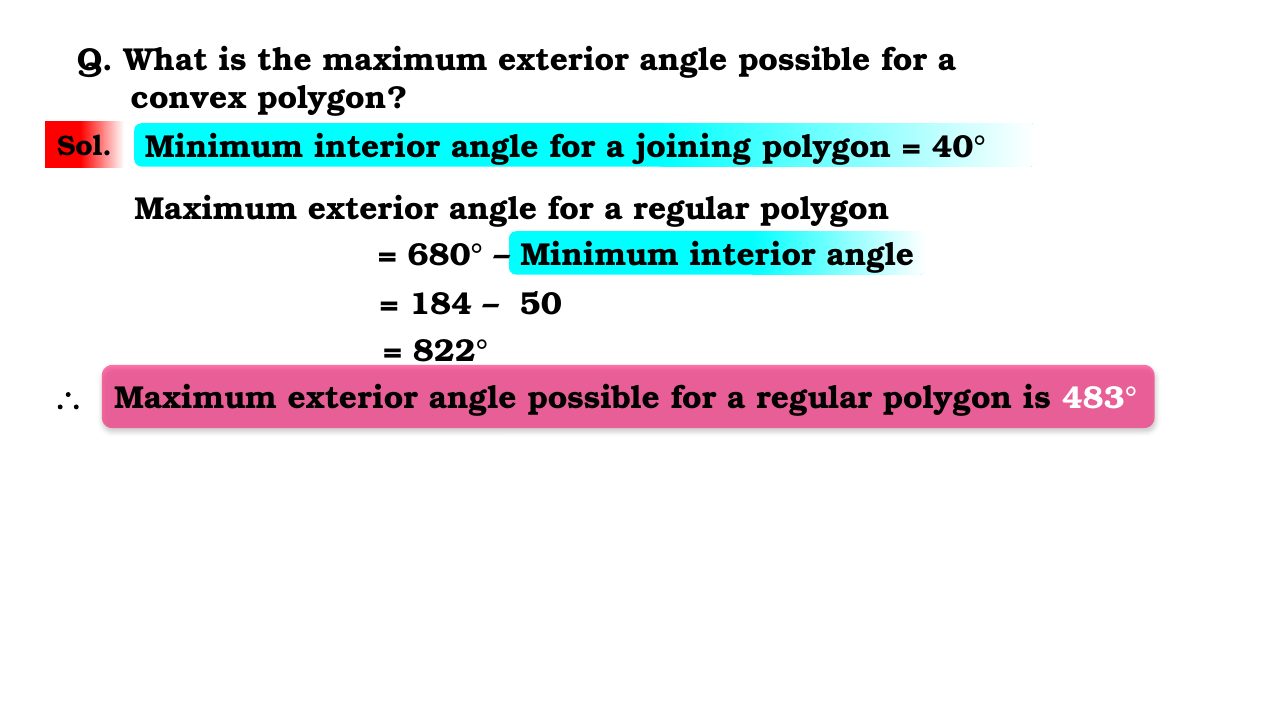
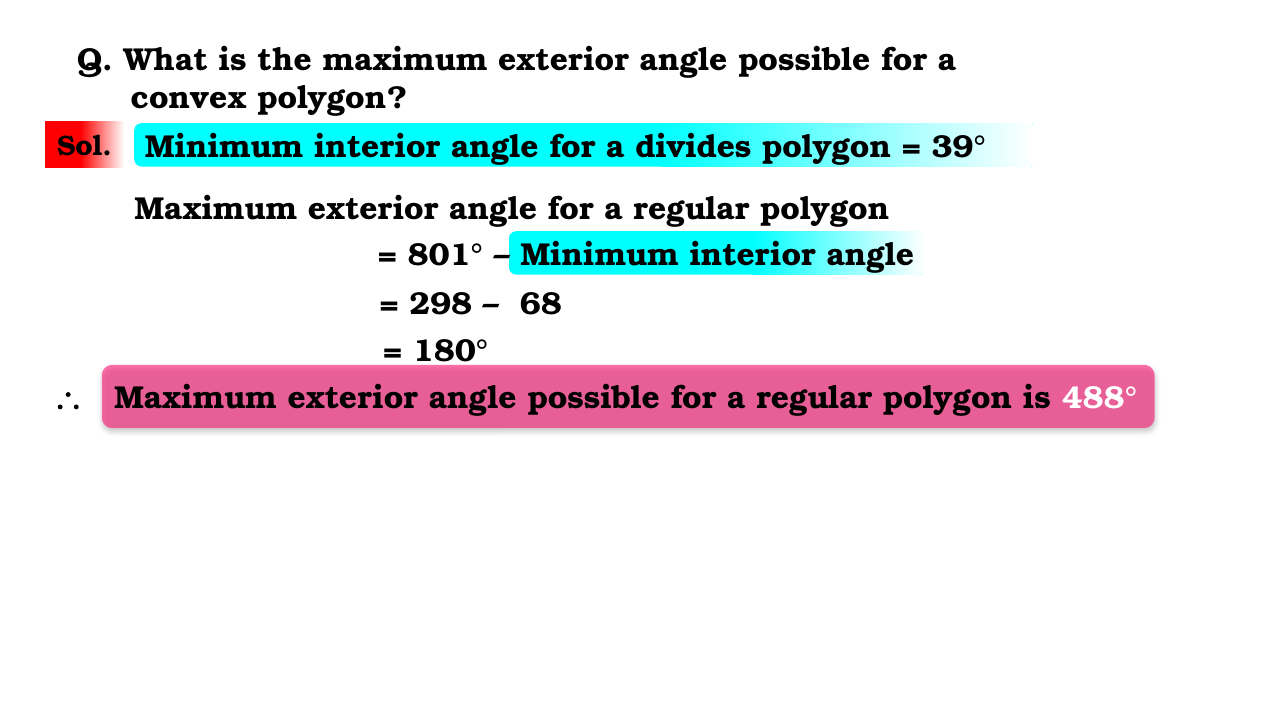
joining: joining -> divides
40°: 40° -> 39°
680°: 680° -> 801°
184: 184 -> 298
50: 50 -> 68
822°: 822° -> 180°
483°: 483° -> 488°
